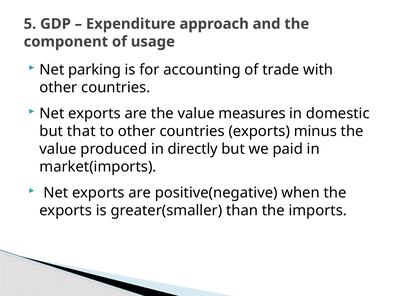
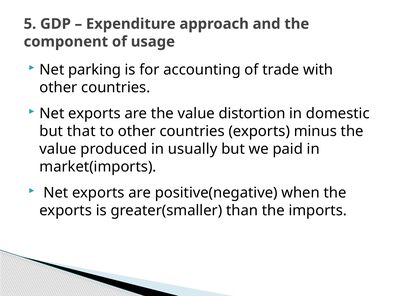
measures: measures -> distortion
directly: directly -> usually
